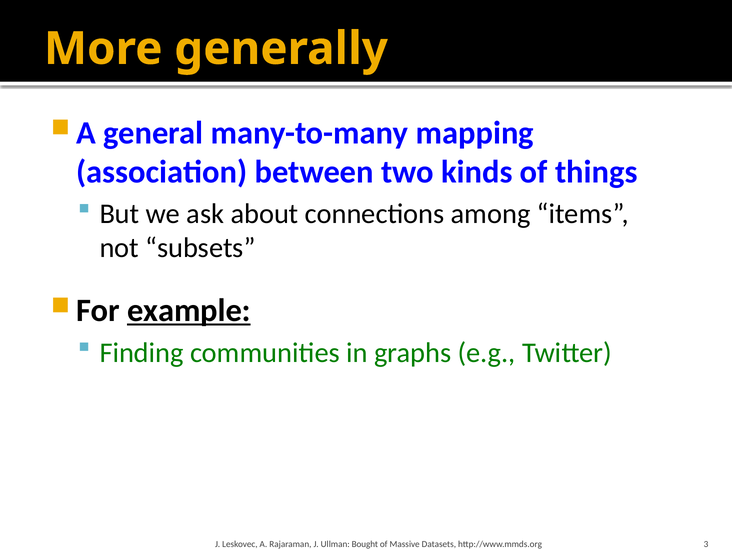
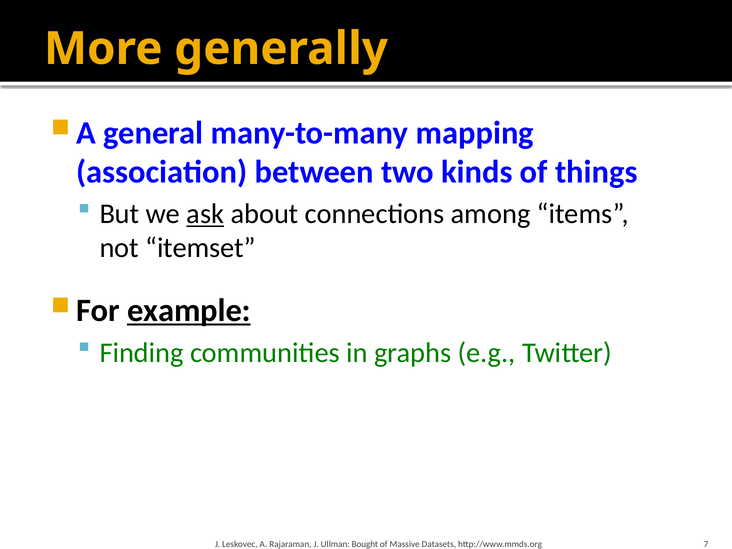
ask underline: none -> present
subsets: subsets -> itemset
3: 3 -> 7
